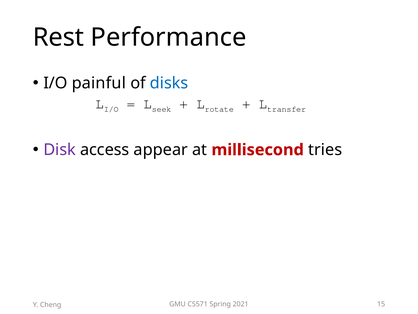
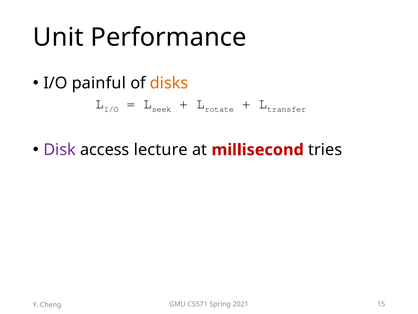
Rest: Rest -> Unit
disks colour: blue -> orange
appear: appear -> lecture
